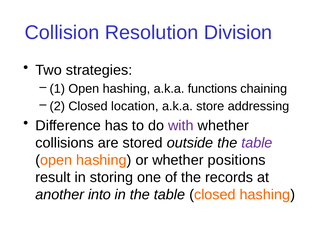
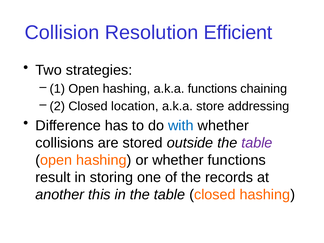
Division: Division -> Efficient
with colour: purple -> blue
whether positions: positions -> functions
into: into -> this
